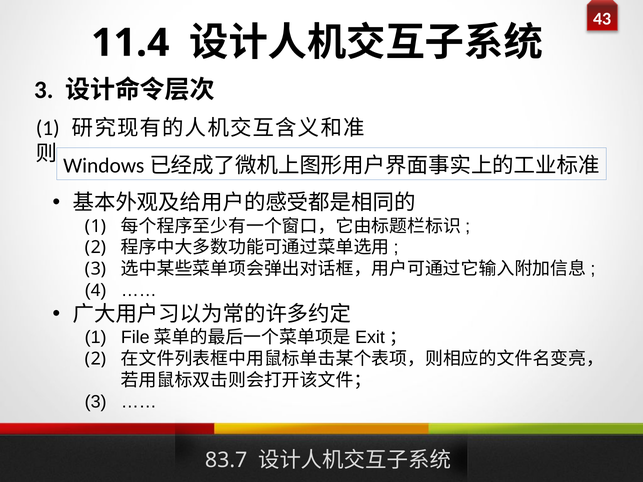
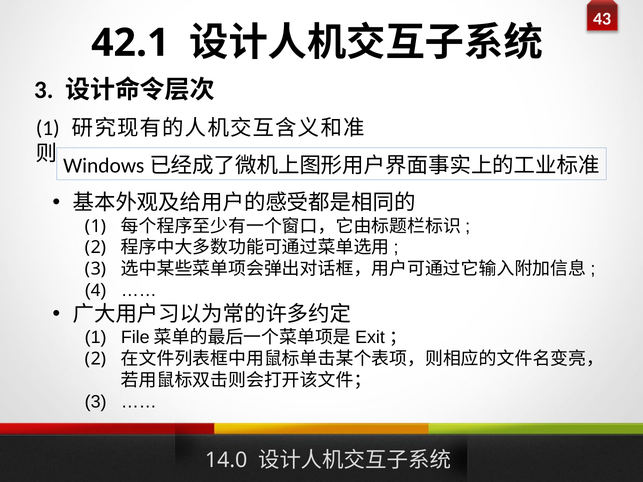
11.4: 11.4 -> 42.1
83.7: 83.7 -> 14.0
